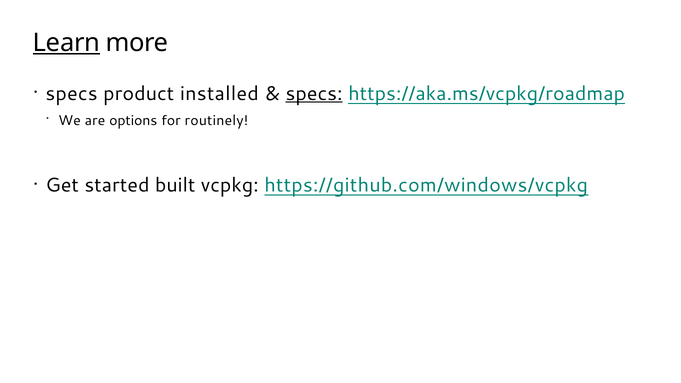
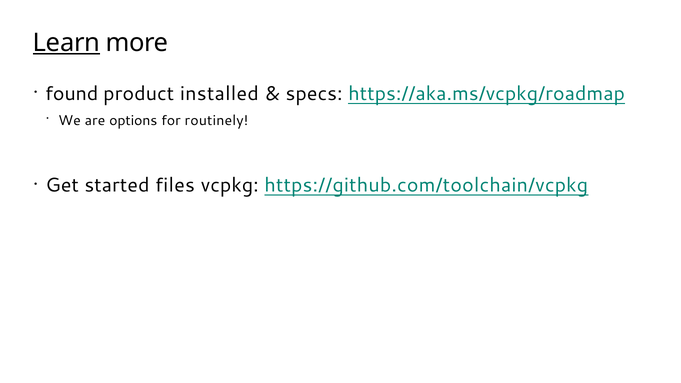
specs at (72, 93): specs -> found
specs at (314, 93) underline: present -> none
built: built -> files
https://github.com/windows/vcpkg: https://github.com/windows/vcpkg -> https://github.com/toolchain/vcpkg
